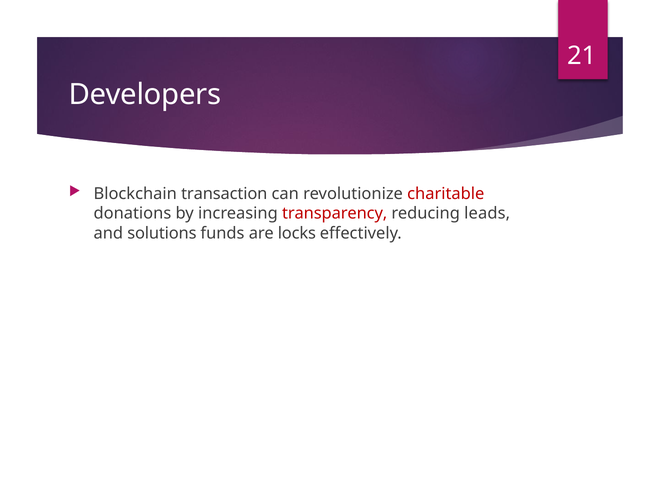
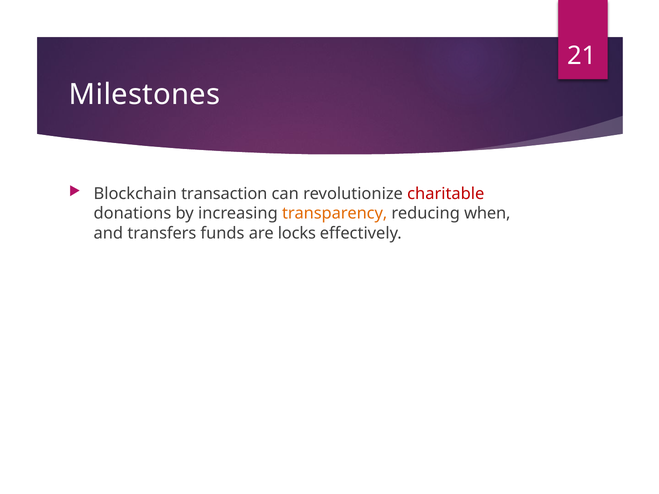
Developers: Developers -> Milestones
transparency colour: red -> orange
leads: leads -> when
solutions: solutions -> transfers
